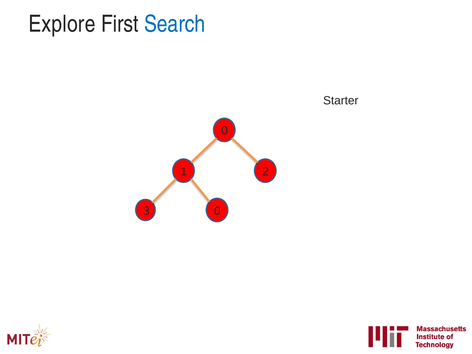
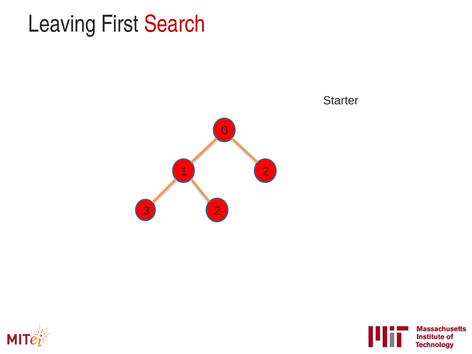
Explore: Explore -> Leaving
Search colour: blue -> red
3 0: 0 -> 2
